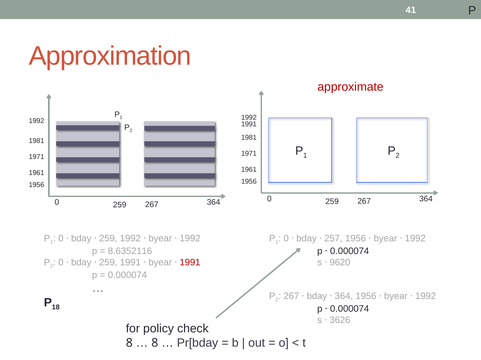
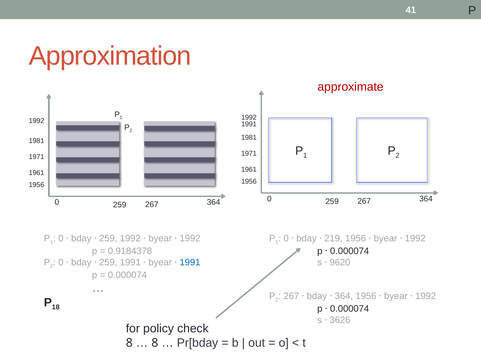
257: 257 -> 219
8.6352116: 8.6352116 -> 0.9184378
1991 at (190, 263) colour: red -> blue
